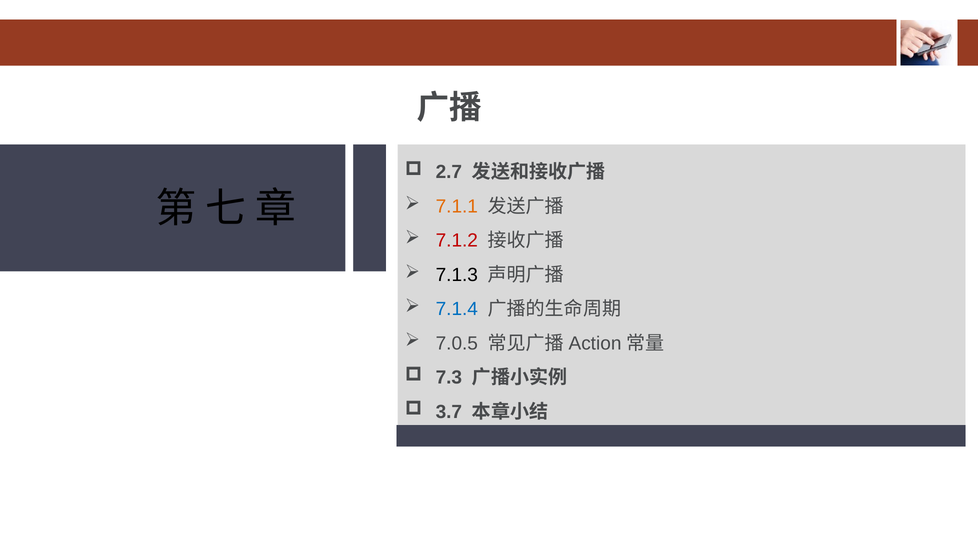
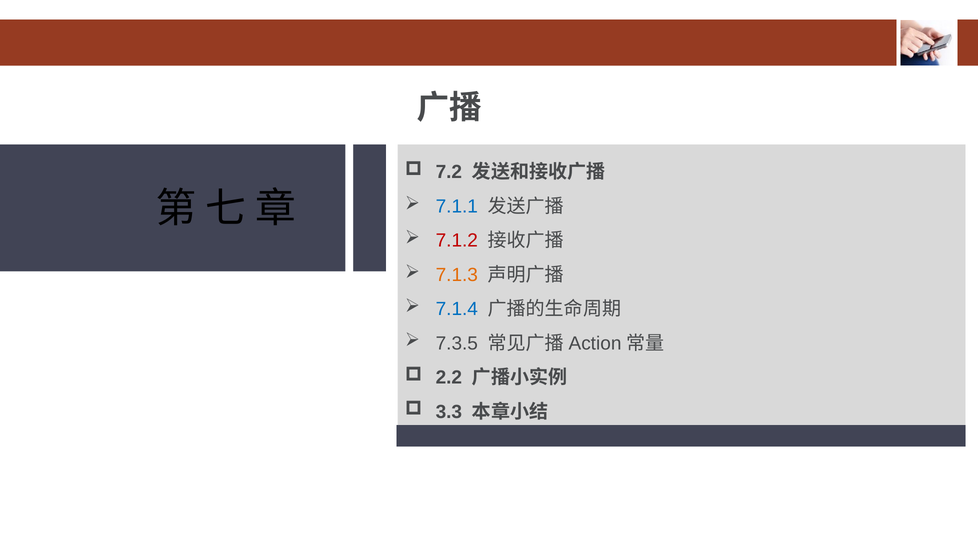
2.7: 2.7 -> 7.2
7.1.1 colour: orange -> blue
7.1.3 colour: black -> orange
7.0.5: 7.0.5 -> 7.3.5
7.3: 7.3 -> 2.2
3.7: 3.7 -> 3.3
